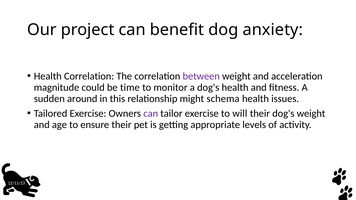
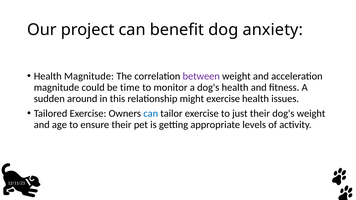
Health Correlation: Correlation -> Magnitude
might schema: schema -> exercise
can at (151, 114) colour: purple -> blue
will: will -> just
